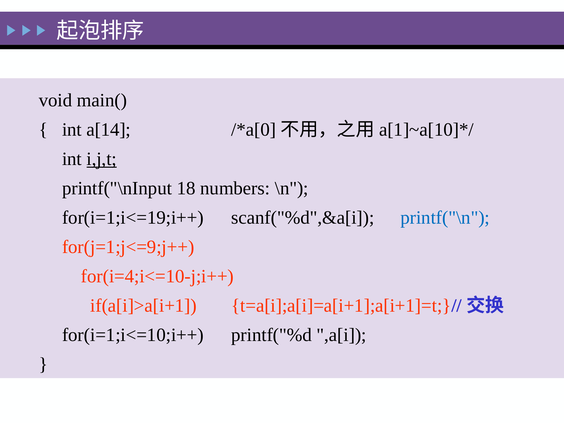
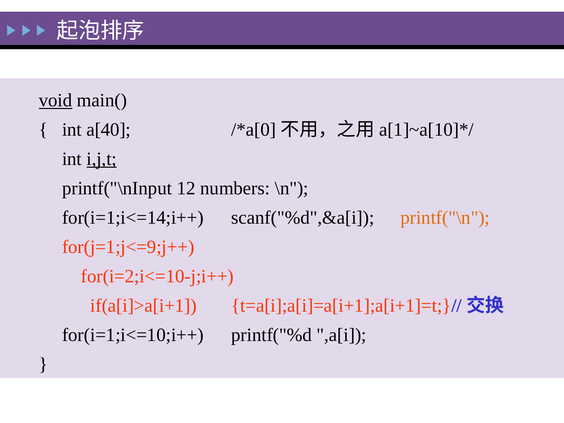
void underline: none -> present
a[14: a[14 -> a[40
18: 18 -> 12
for(i=1;i<=19;i++: for(i=1;i<=19;i++ -> for(i=1;i<=14;i++
printf("\n colour: blue -> orange
for(i=4;i<=10-j;i++: for(i=4;i<=10-j;i++ -> for(i=2;i<=10-j;i++
